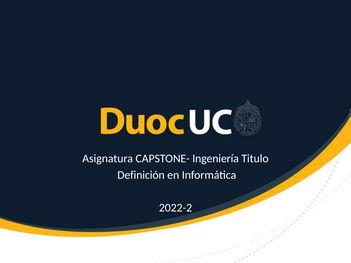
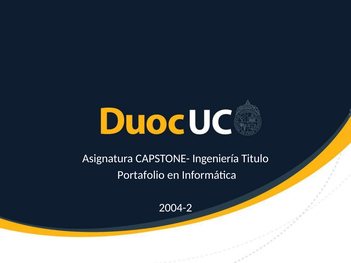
Definición: Definición -> Portafolio
2022-2: 2022-2 -> 2004-2
